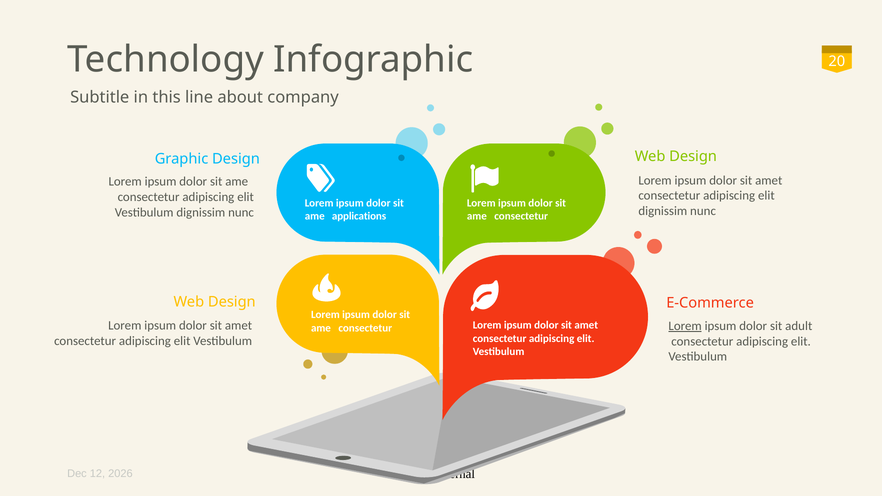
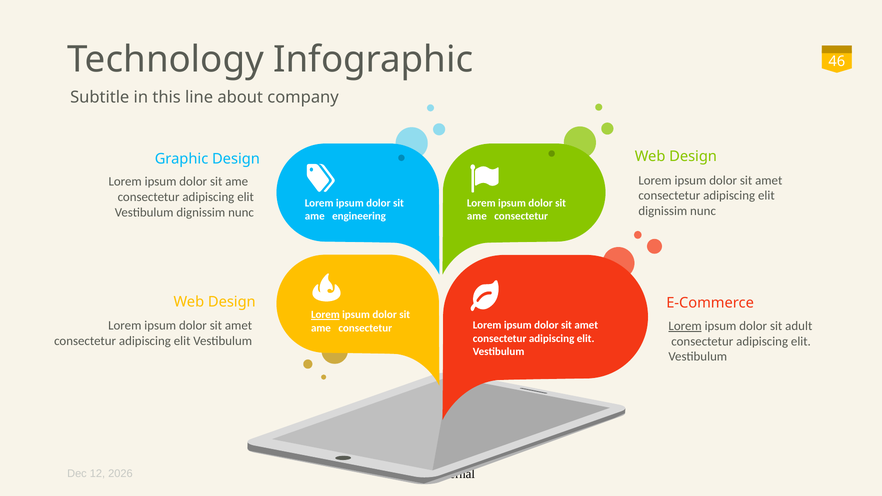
20: 20 -> 46
applications: applications -> engineering
Lorem at (325, 315) underline: none -> present
